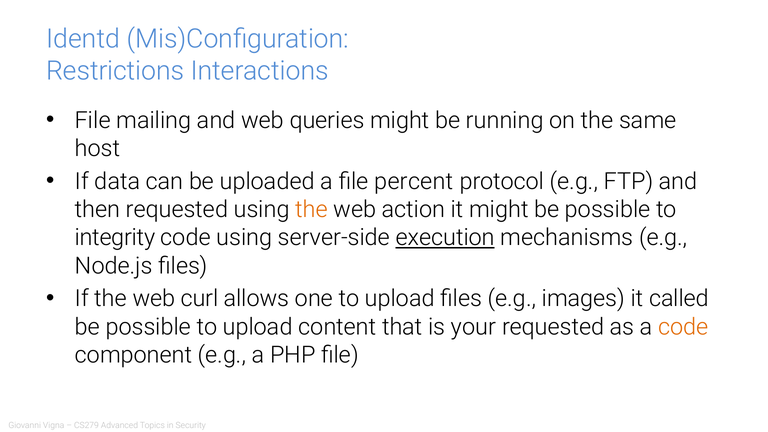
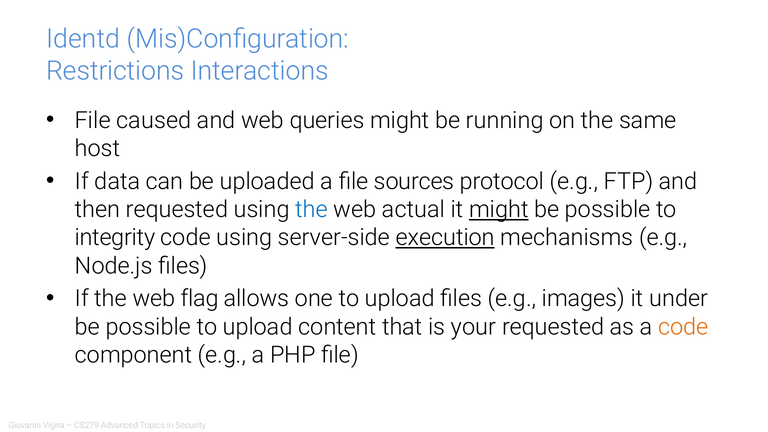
mailing: mailing -> caused
percent: percent -> sources
the at (312, 210) colour: orange -> blue
action: action -> actual
might at (499, 210) underline: none -> present
curl: curl -> flag
called: called -> under
